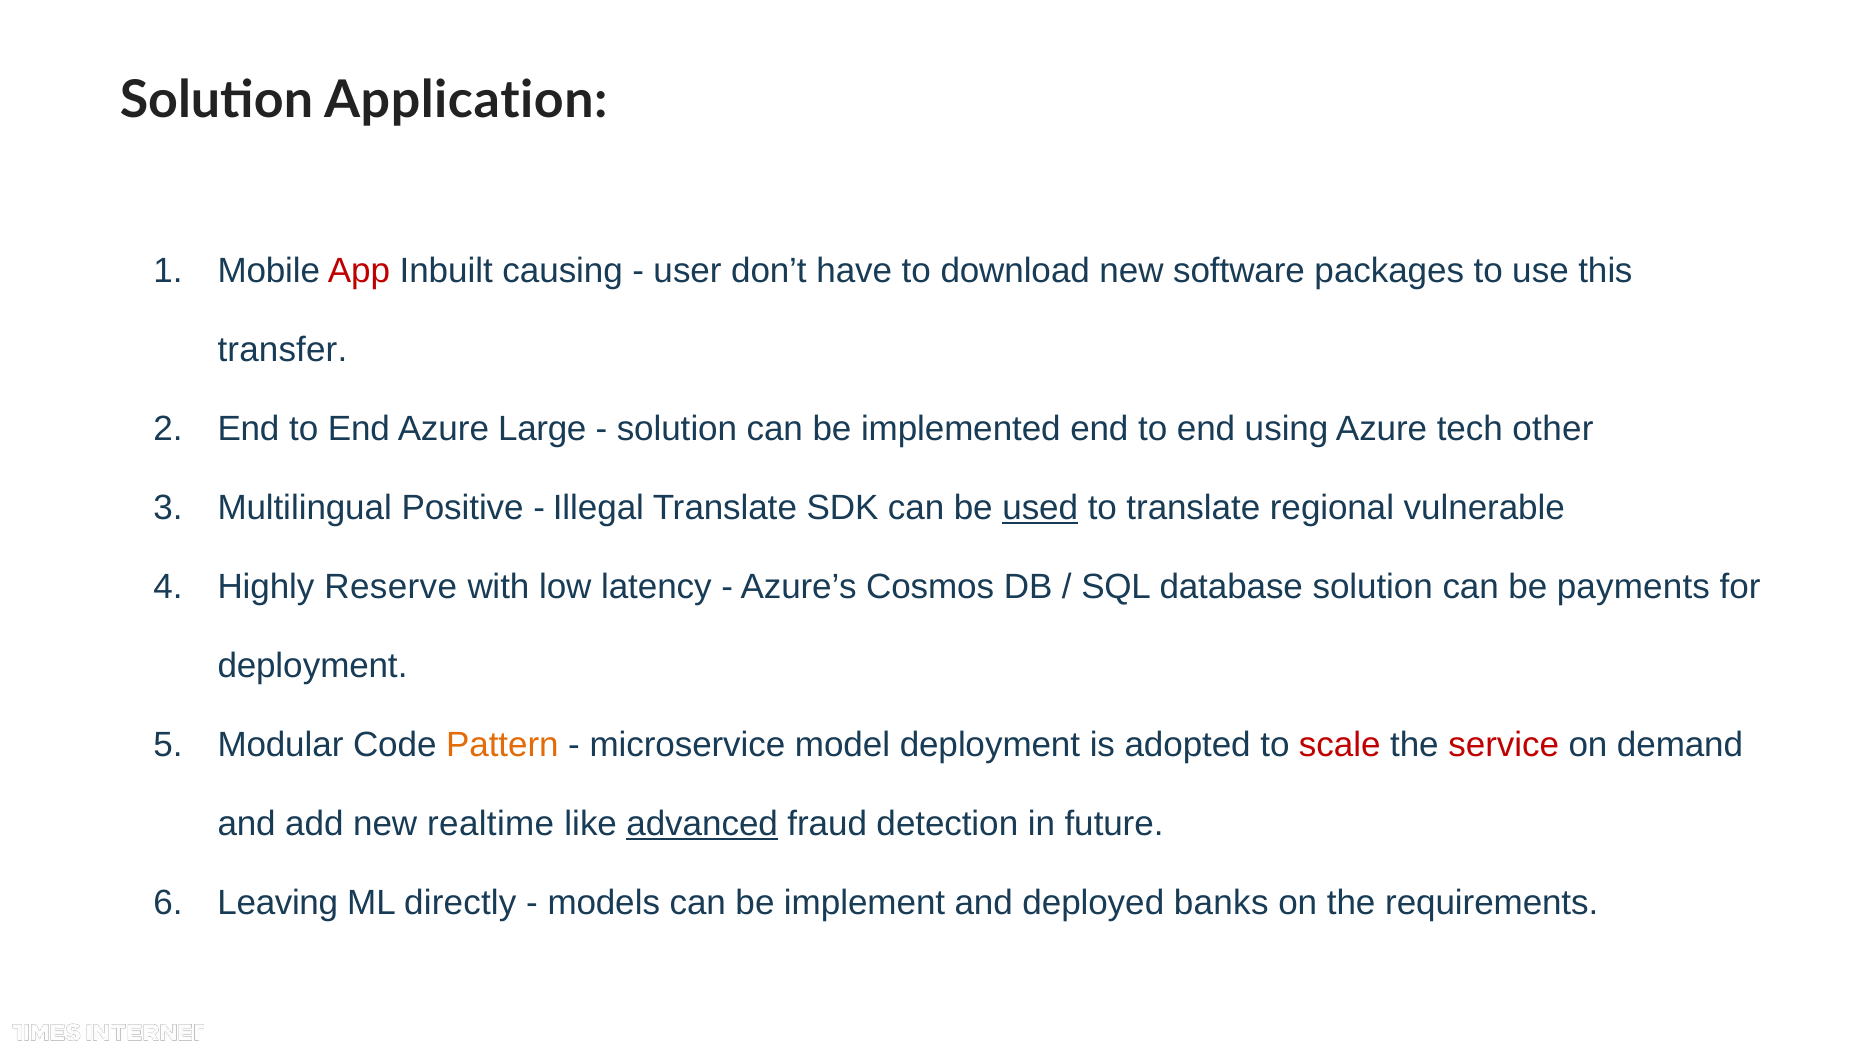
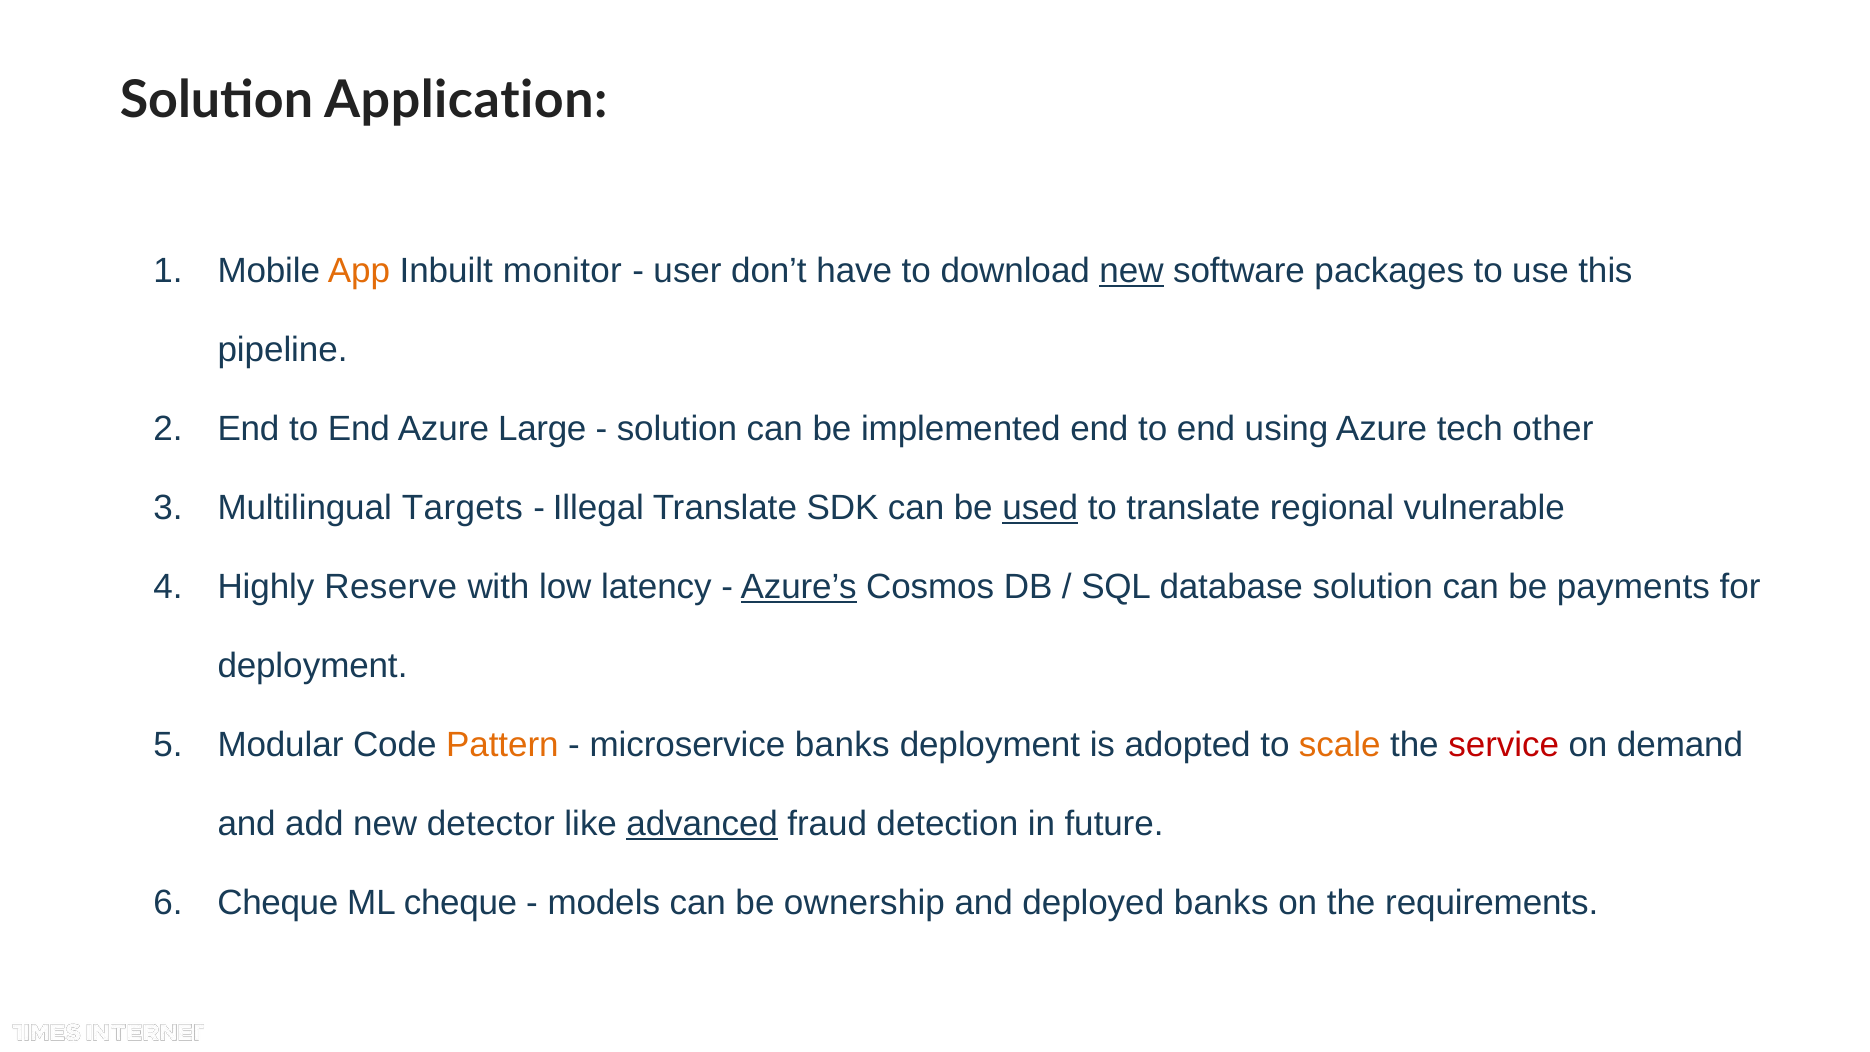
App colour: red -> orange
causing: causing -> monitor
new at (1131, 271) underline: none -> present
transfer: transfer -> pipeline
Positive: Positive -> Targets
Azure’s underline: none -> present
microservice model: model -> banks
scale colour: red -> orange
realtime: realtime -> detector
Leaving at (278, 903): Leaving -> Cheque
ML directly: directly -> cheque
implement: implement -> ownership
